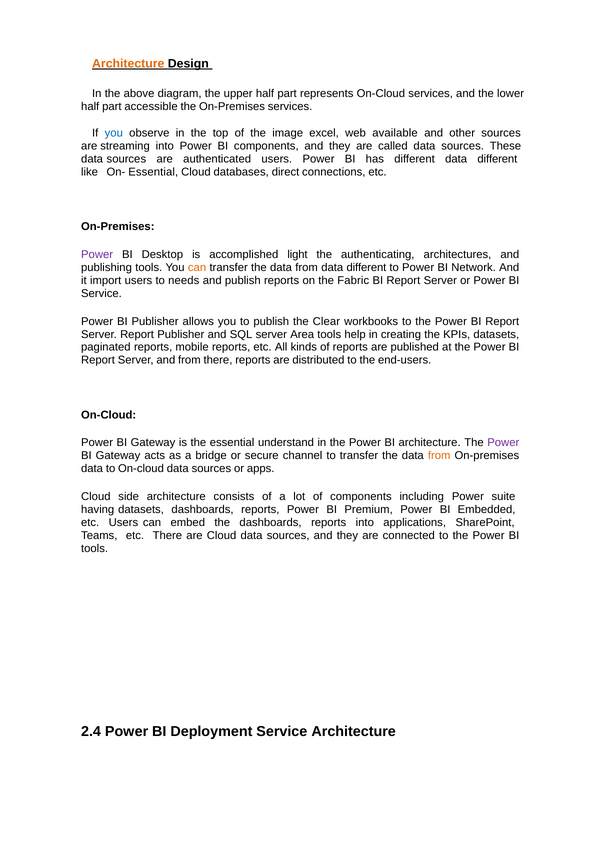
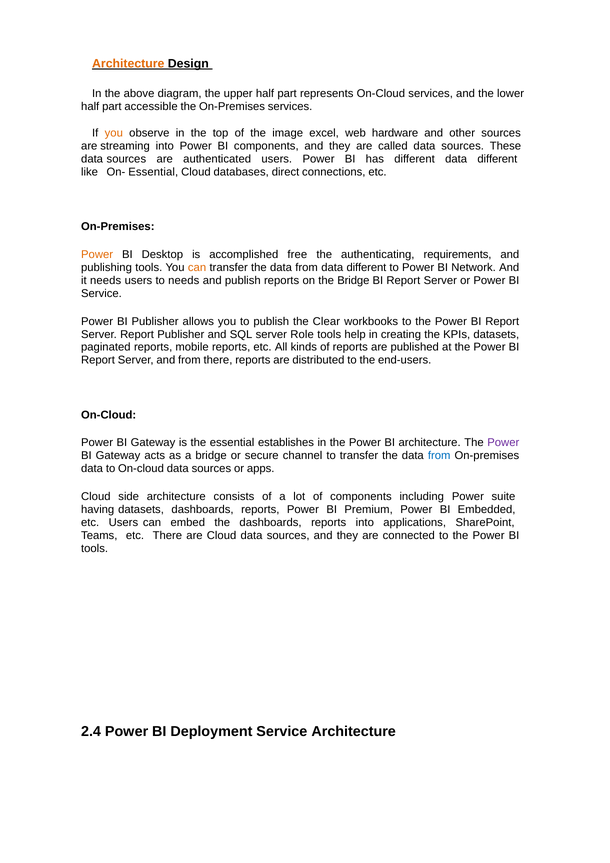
you at (114, 133) colour: blue -> orange
available: available -> hardware
Power at (97, 255) colour: purple -> orange
light: light -> free
architectures: architectures -> requirements
it import: import -> needs
the Fabric: Fabric -> Bridge
Area: Area -> Role
understand: understand -> establishes
from at (439, 456) colour: orange -> blue
